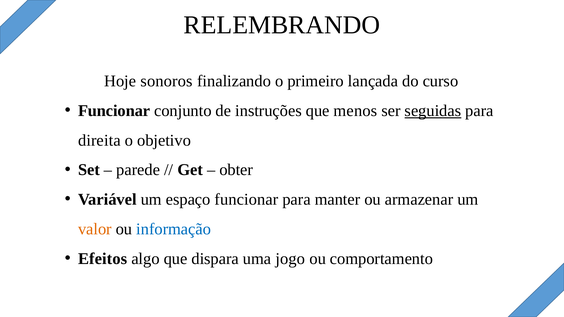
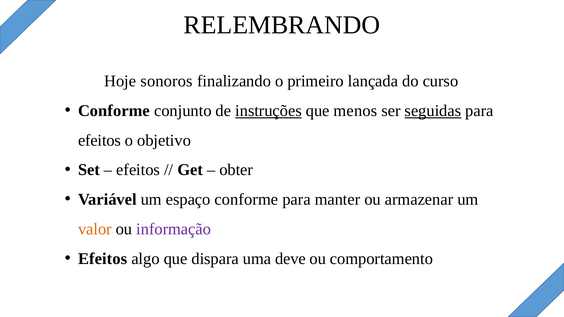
Funcionar at (114, 111): Funcionar -> Conforme
instruções underline: none -> present
direita at (99, 140): direita -> efeitos
parede at (138, 170): parede -> efeitos
espaço funcionar: funcionar -> conforme
informação colour: blue -> purple
jogo: jogo -> deve
